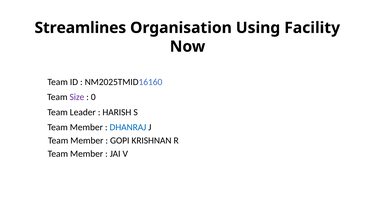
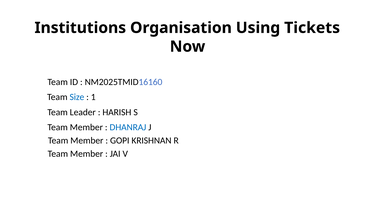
Streamlines: Streamlines -> Institutions
Facility: Facility -> Tickets
Size colour: purple -> blue
0: 0 -> 1
